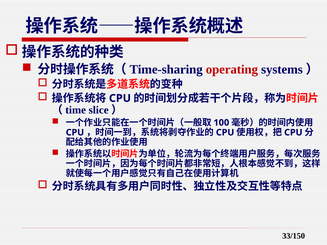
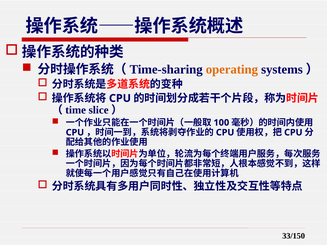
operating colour: red -> orange
